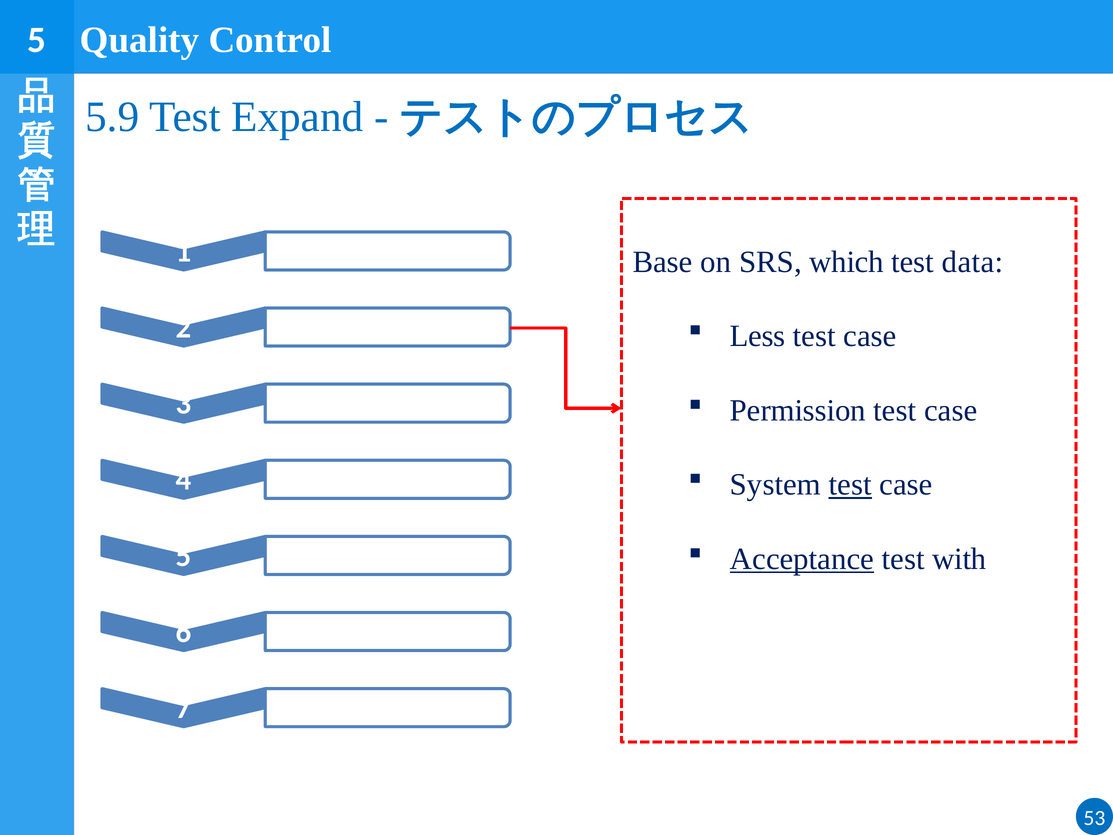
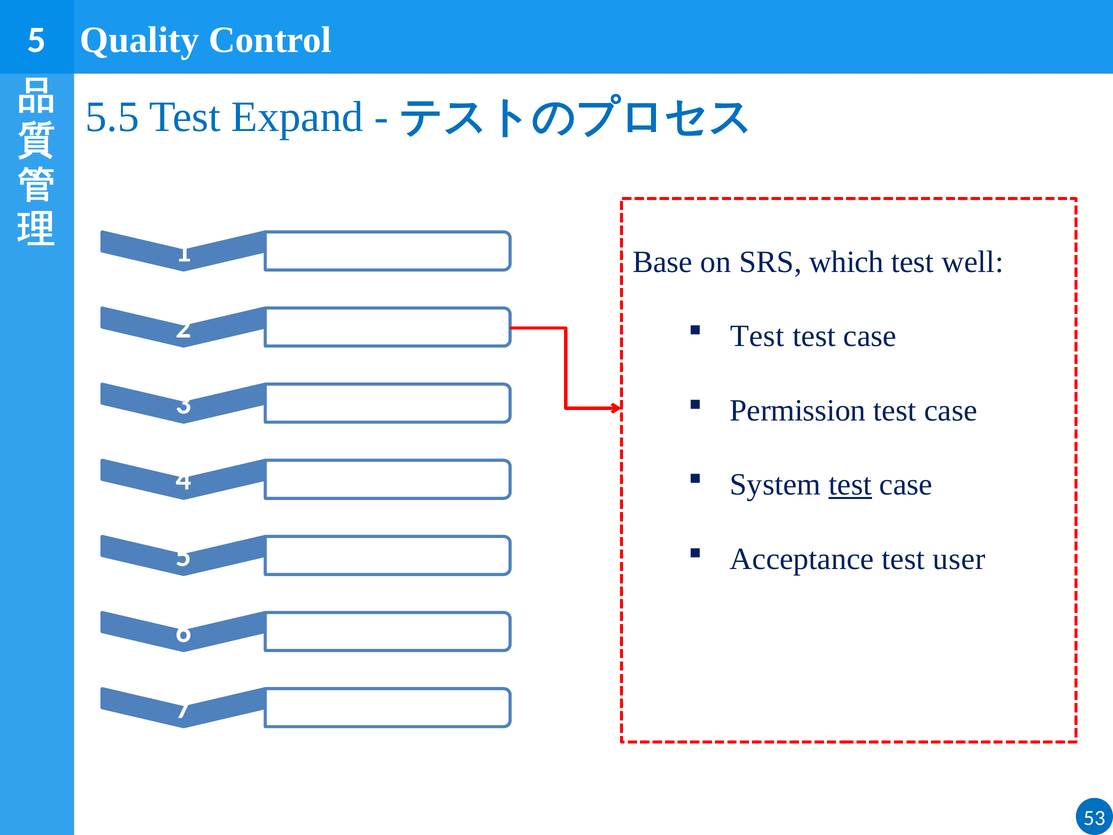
5.9: 5.9 -> 5.5
data: data -> well
Less at (758, 336): Less -> Test
Acceptance underline: present -> none
with: with -> user
